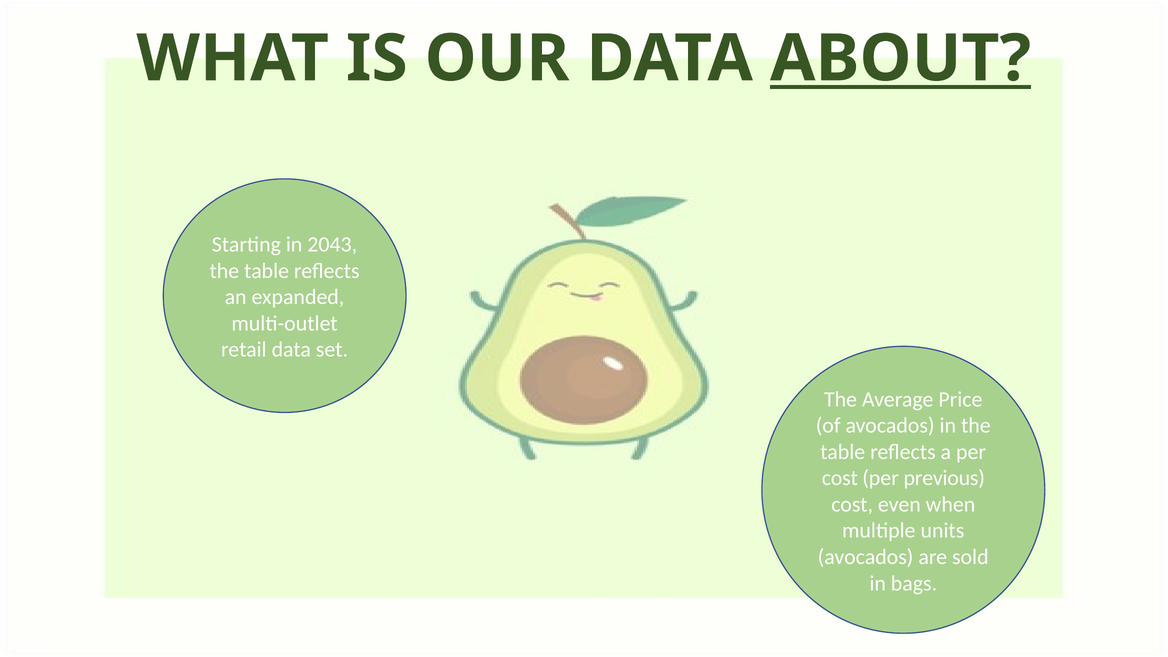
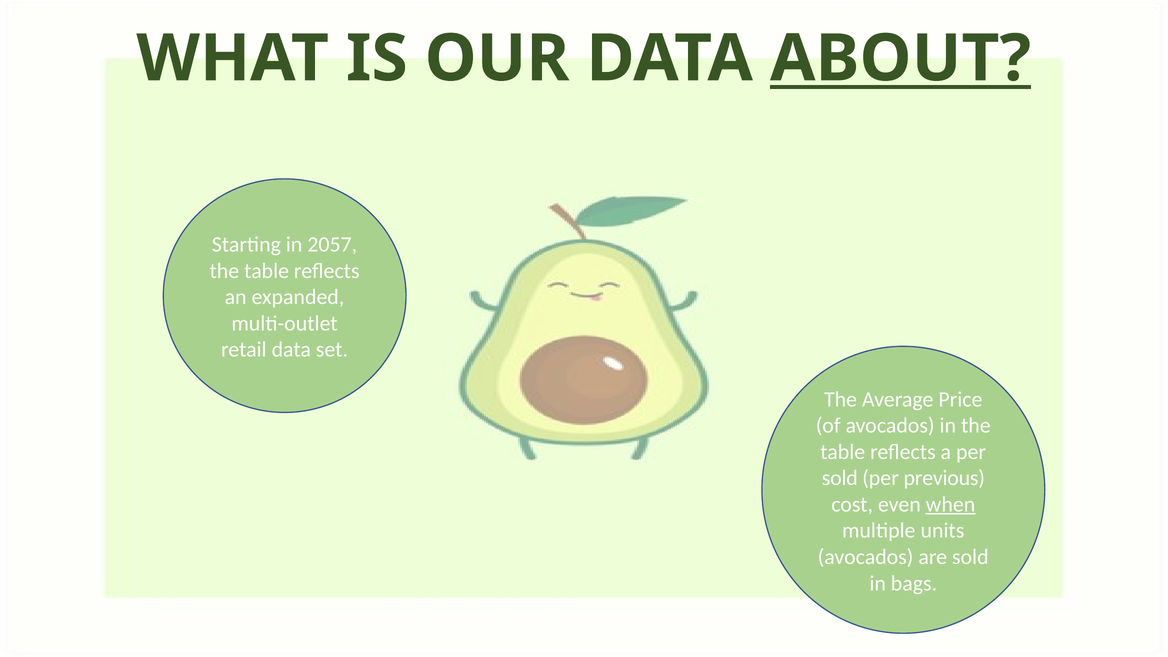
2043: 2043 -> 2057
cost at (840, 478): cost -> sold
when underline: none -> present
